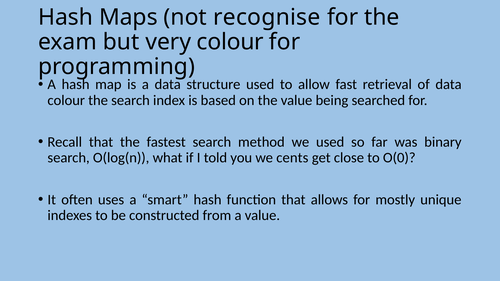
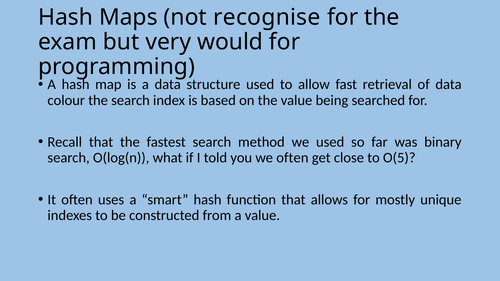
very colour: colour -> would
we cents: cents -> often
O(0: O(0 -> O(5
